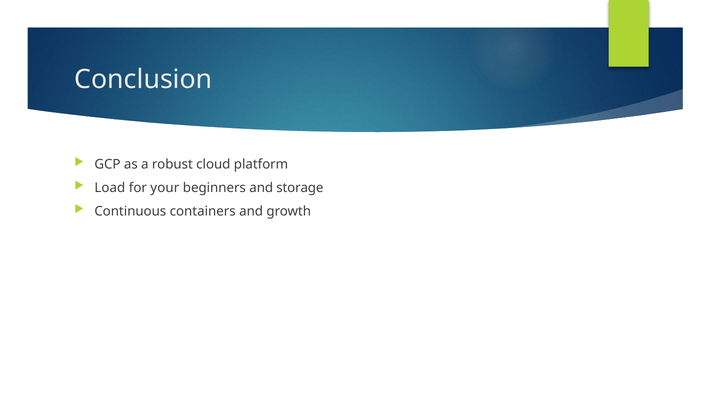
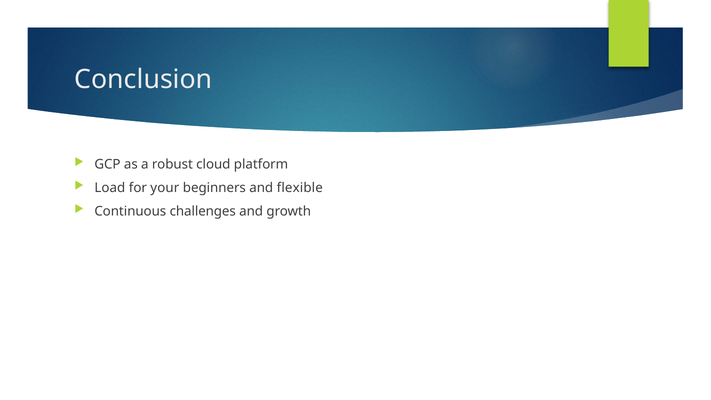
storage: storage -> flexible
containers: containers -> challenges
